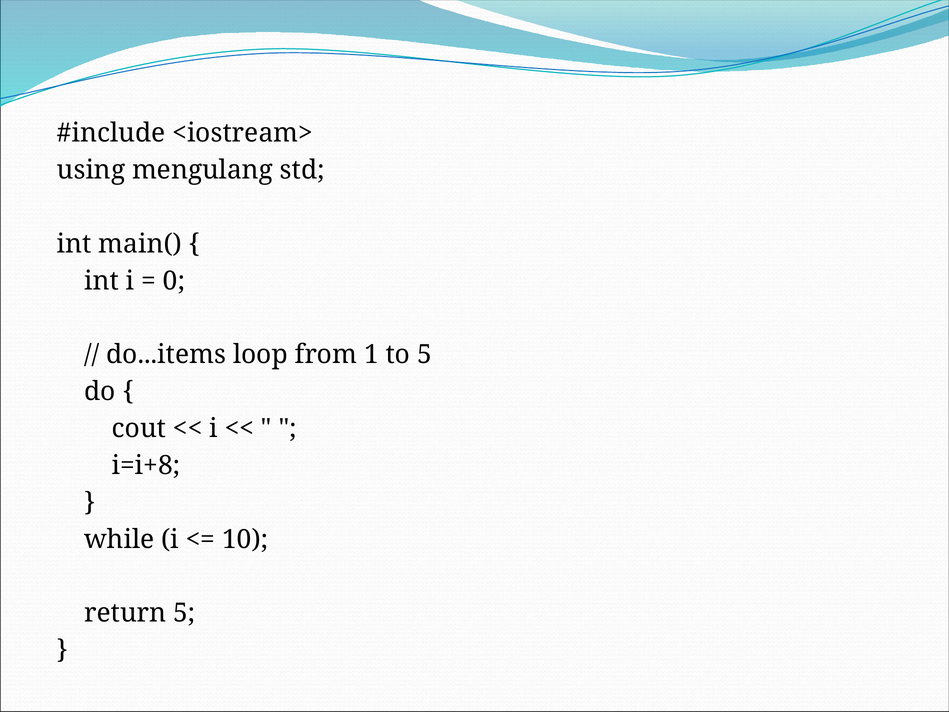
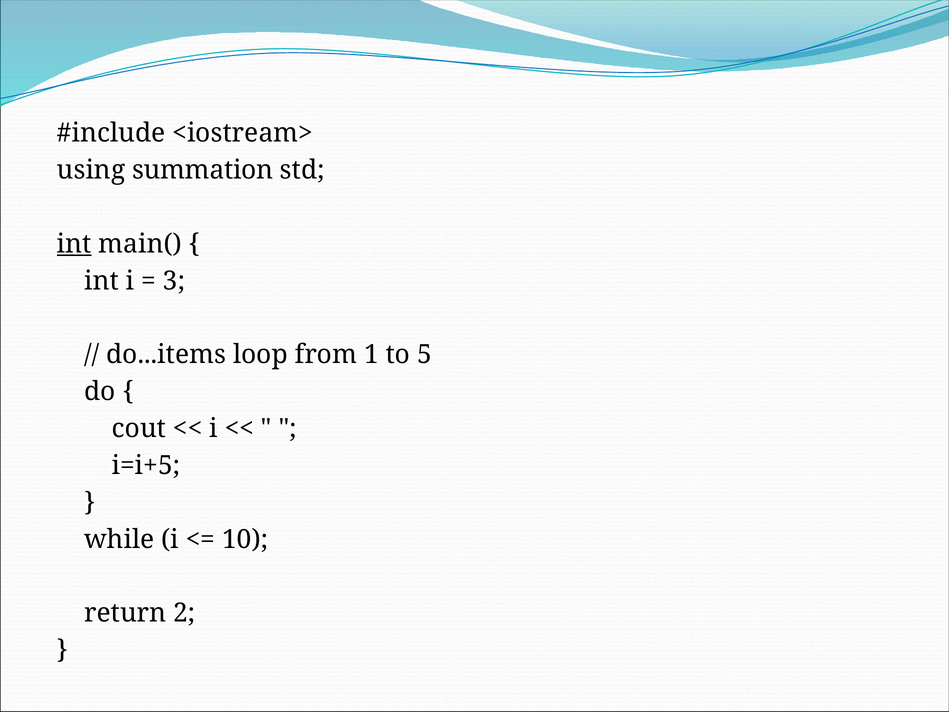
mengulang: mengulang -> summation
int at (74, 244) underline: none -> present
0: 0 -> 3
i=i+8: i=i+8 -> i=i+5
return 5: 5 -> 2
